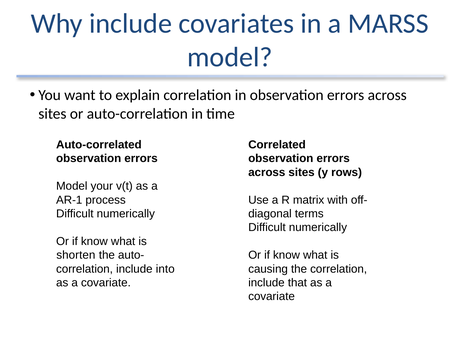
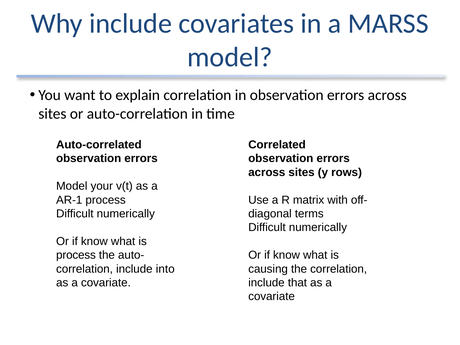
shorten at (76, 255): shorten -> process
